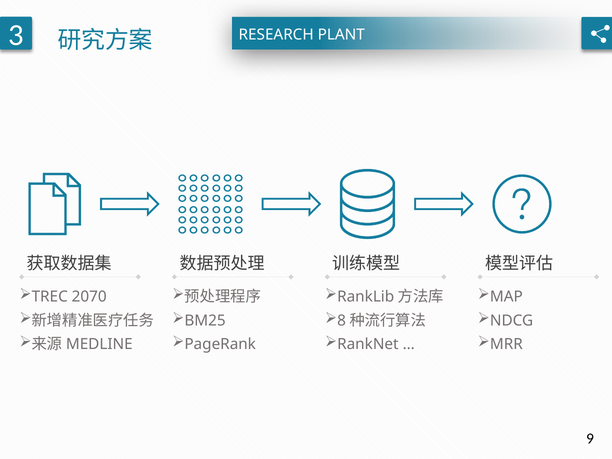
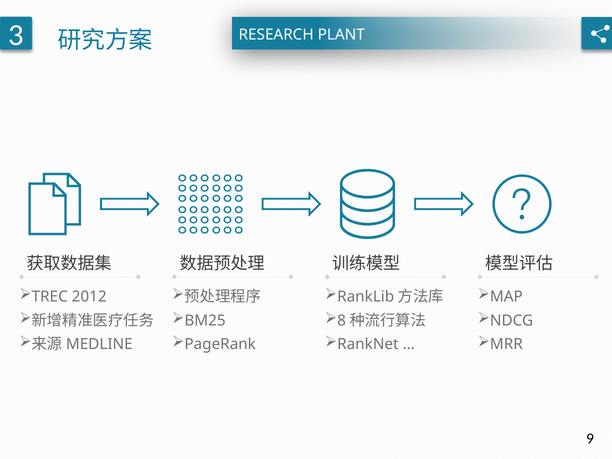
2070: 2070 -> 2012
